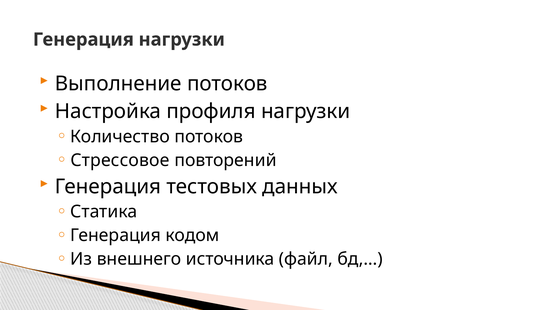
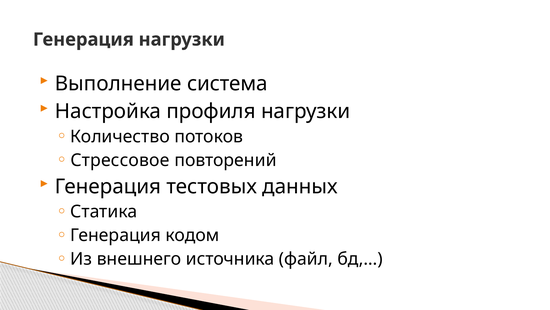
Выполнение потоков: потоков -> система
